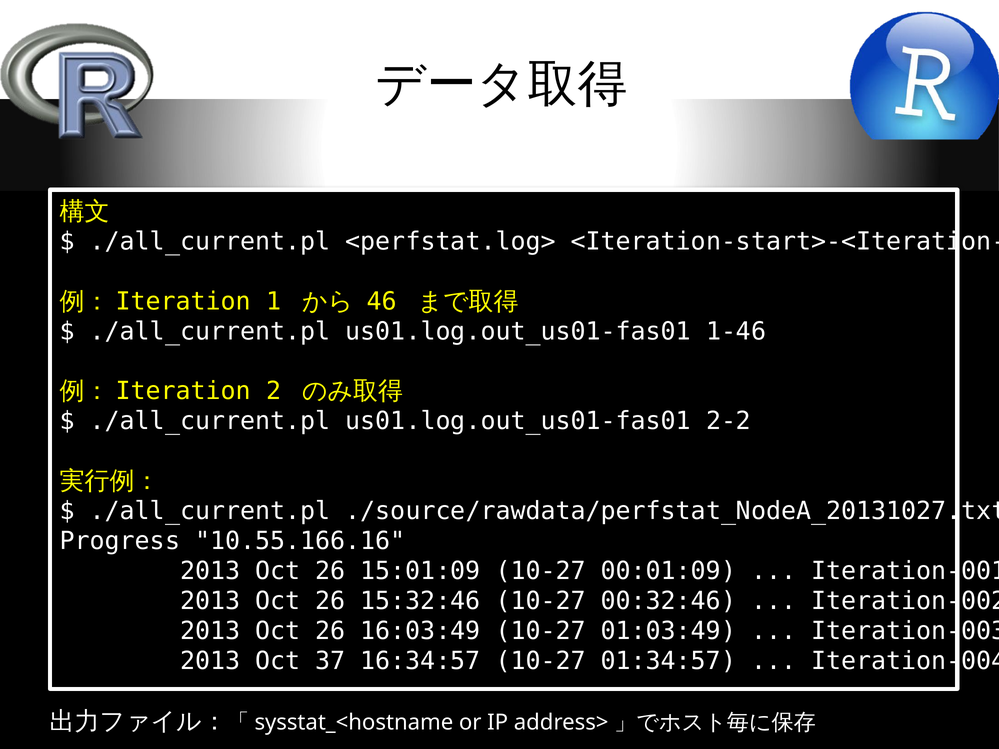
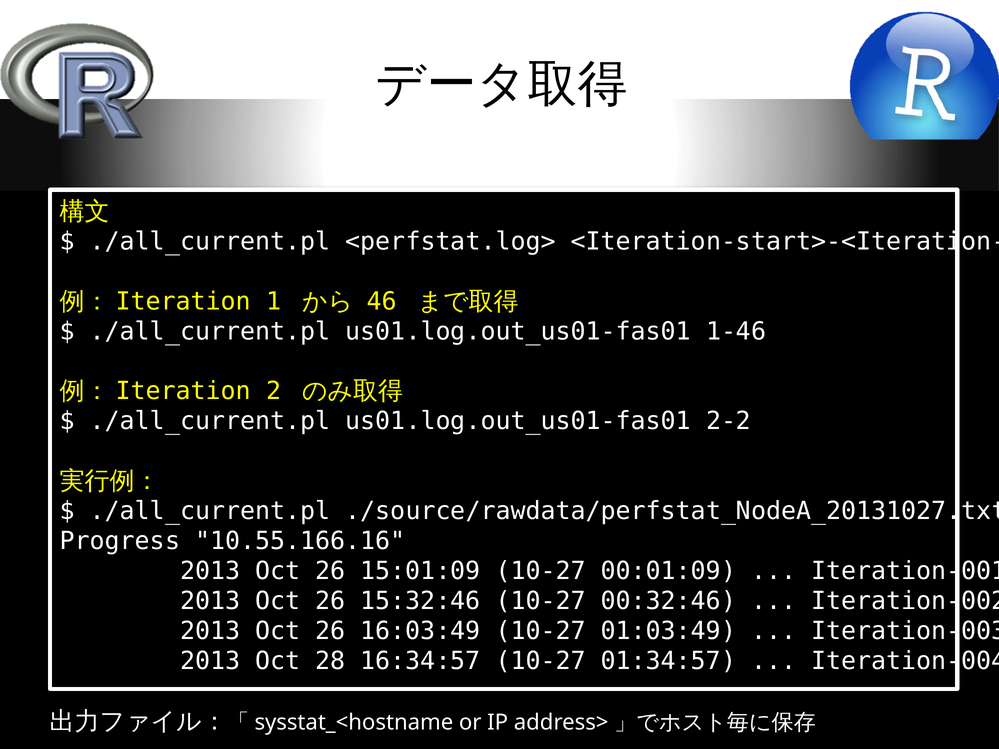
37: 37 -> 28
